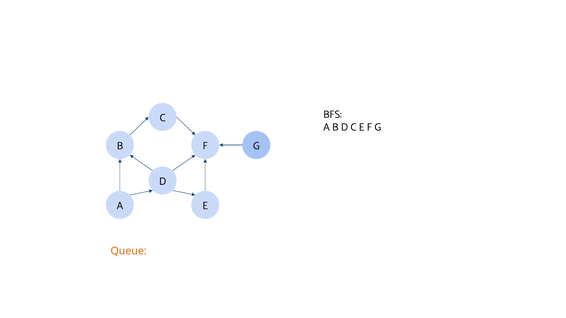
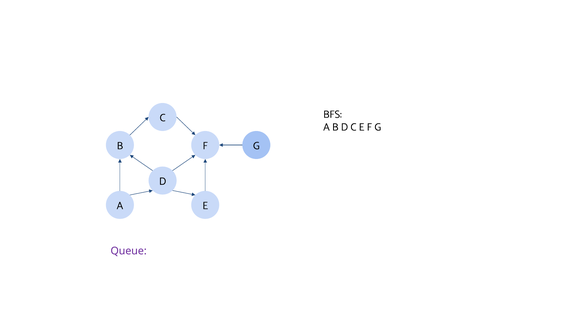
Queue colour: orange -> purple
